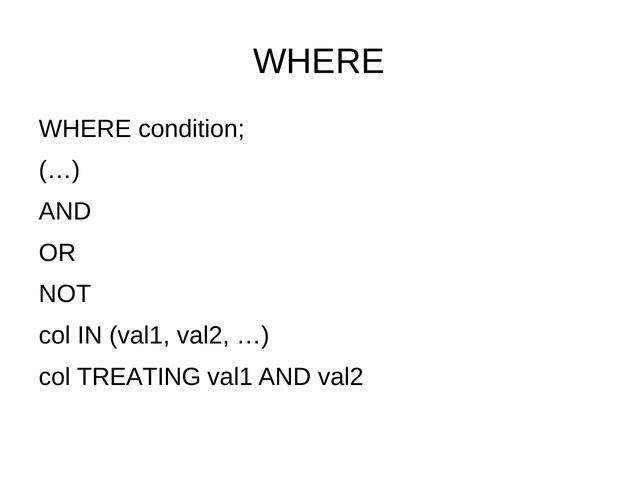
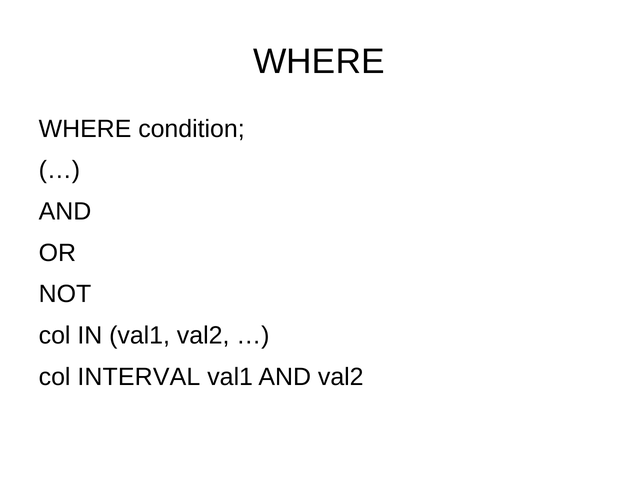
TREATING: TREATING -> INTERVAL
